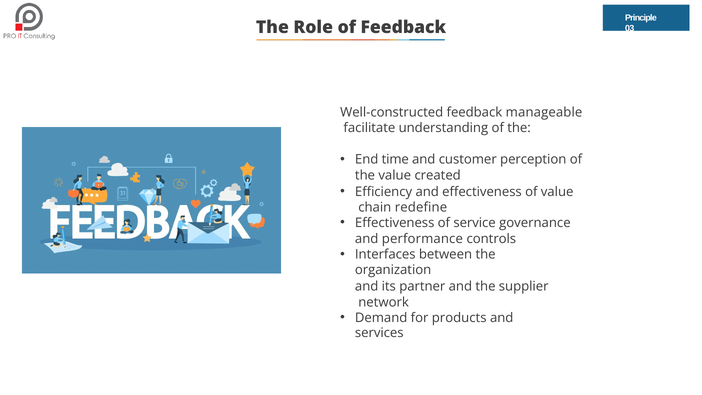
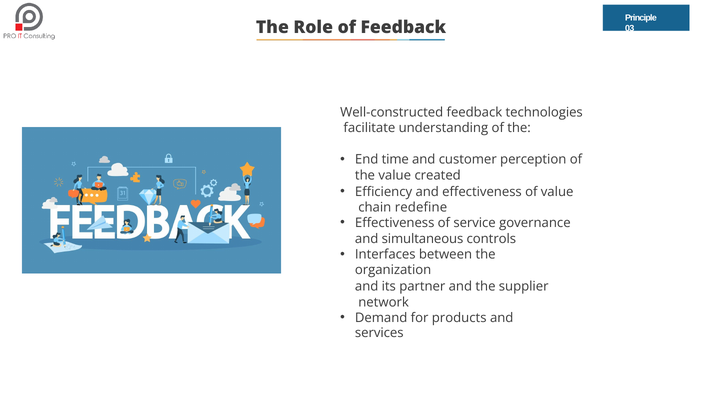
manageable: manageable -> technologies
performance: performance -> simultaneous
